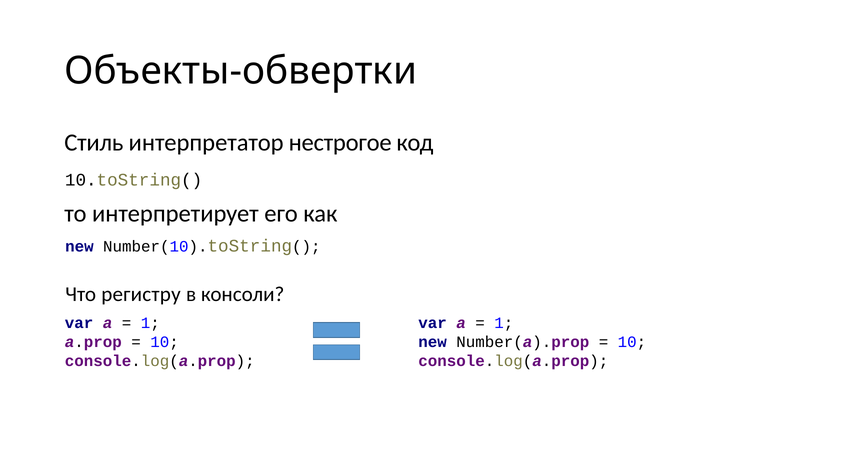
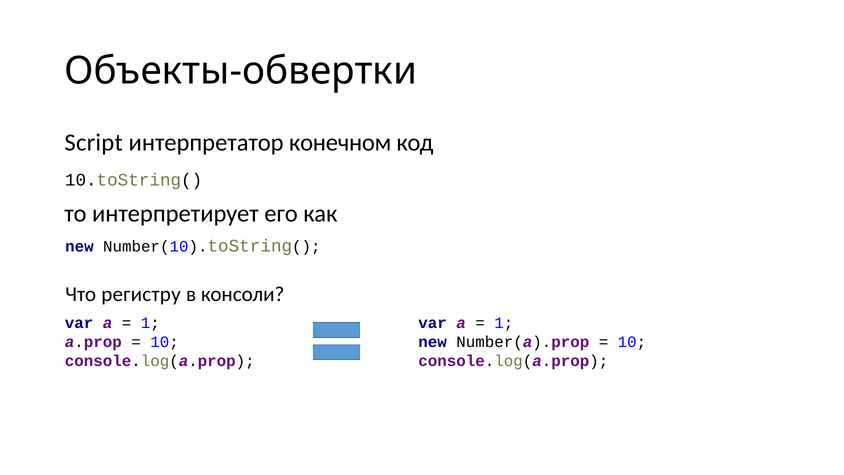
Стиль: Стиль -> Script
нестрогое: нестрогое -> конечном
